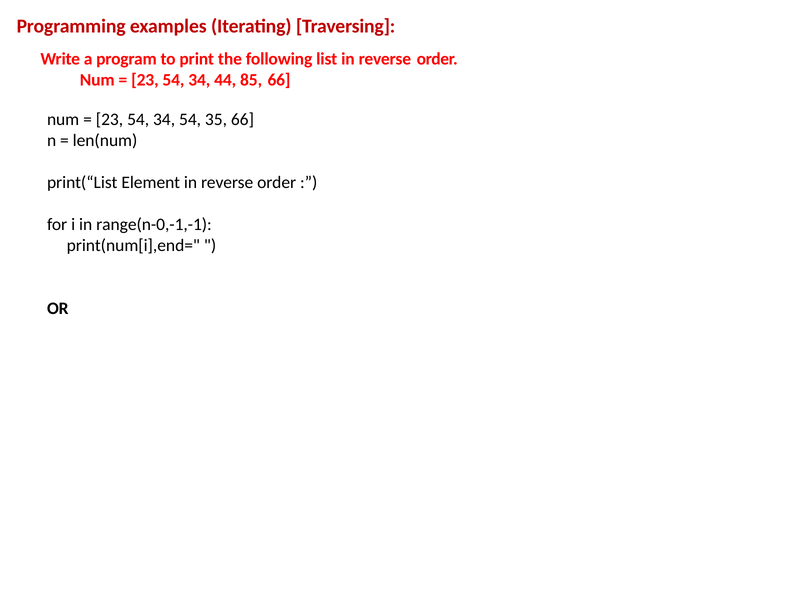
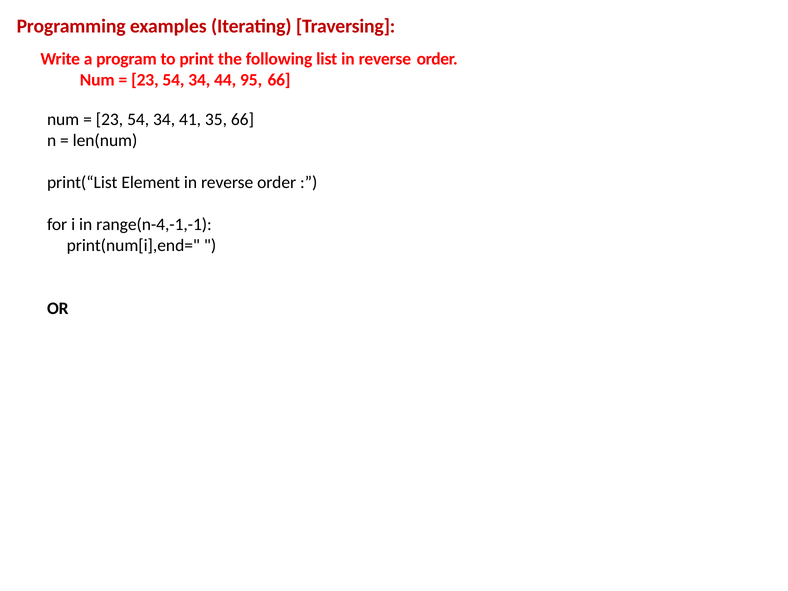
85: 85 -> 95
34 54: 54 -> 41
range(n-0,-1,-1: range(n-0,-1,-1 -> range(n-4,-1,-1
